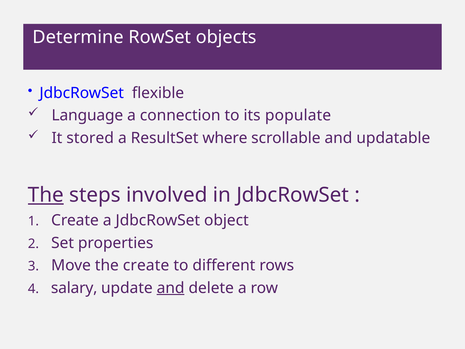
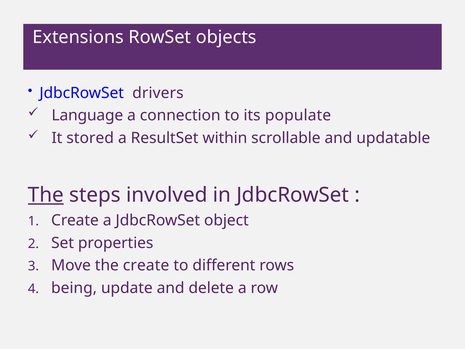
Determine: Determine -> Extensions
flexible: flexible -> drivers
where: where -> within
salary: salary -> being
and at (171, 288) underline: present -> none
